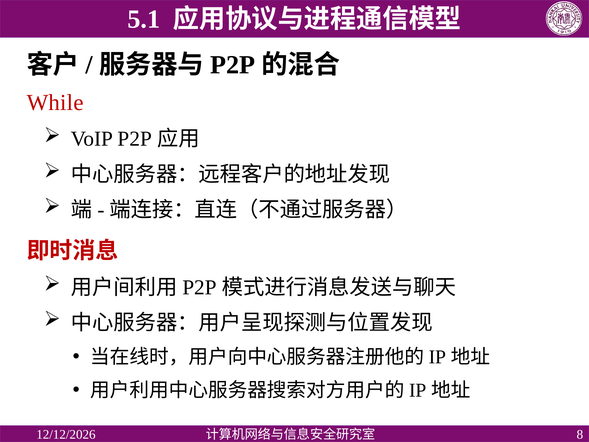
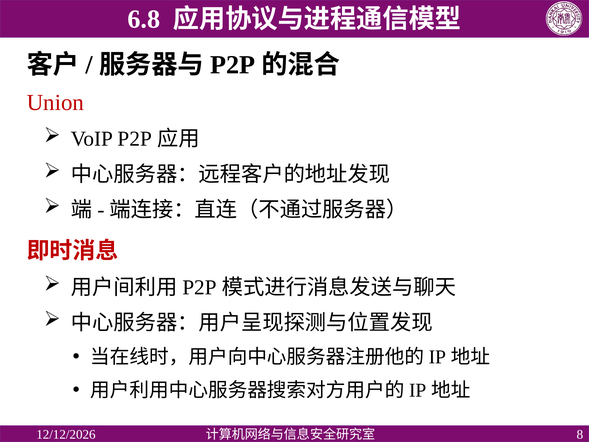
5.1: 5.1 -> 6.8
While: While -> Union
